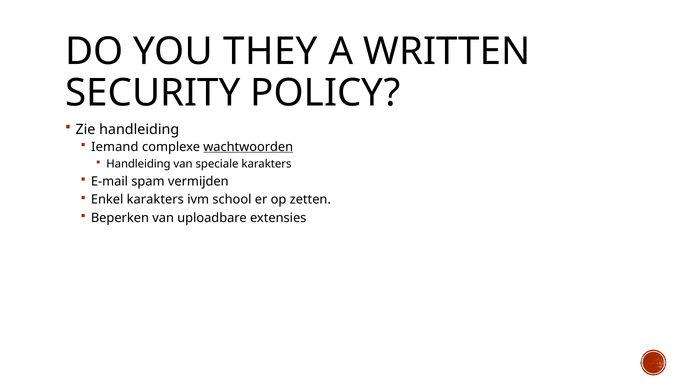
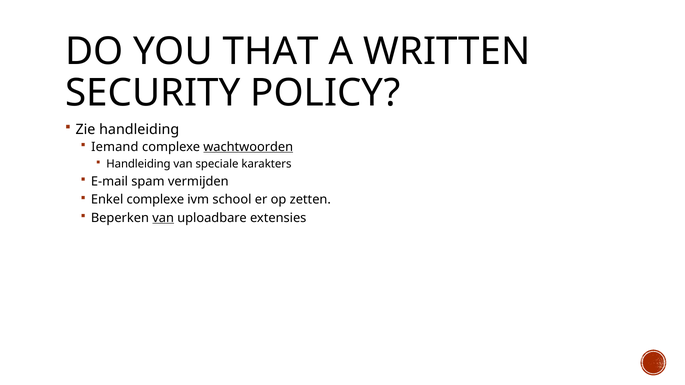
THEY: THEY -> THAT
Enkel karakters: karakters -> complexe
van at (163, 218) underline: none -> present
